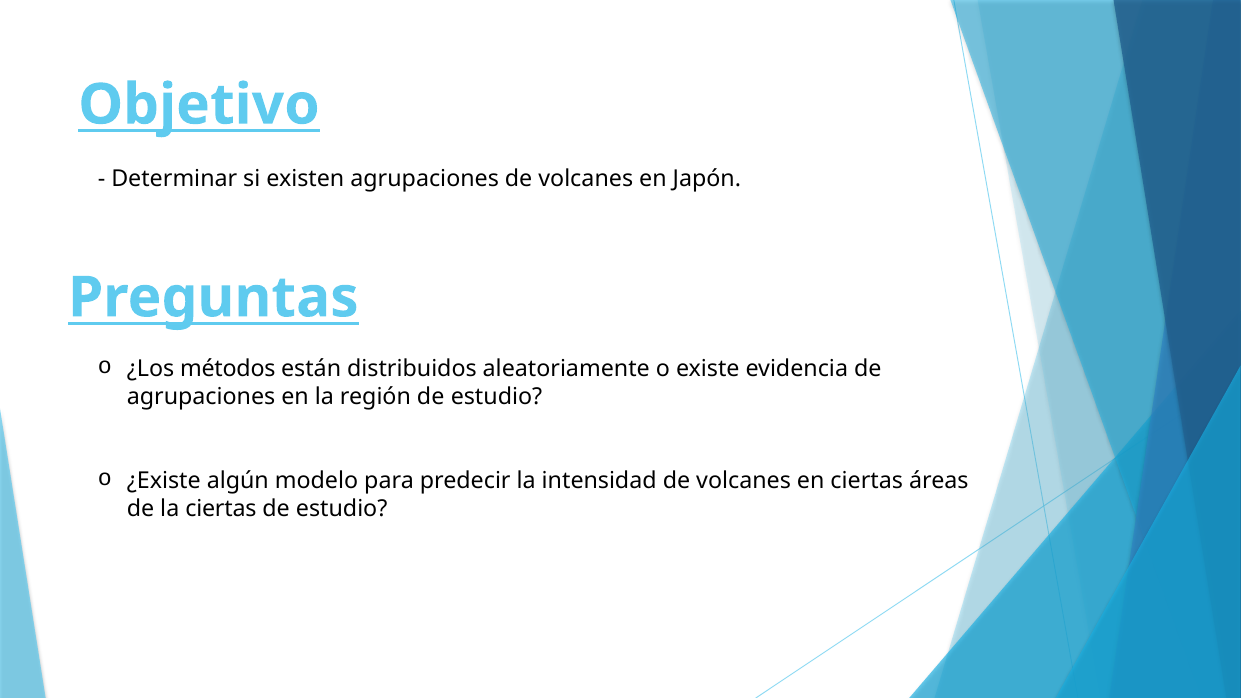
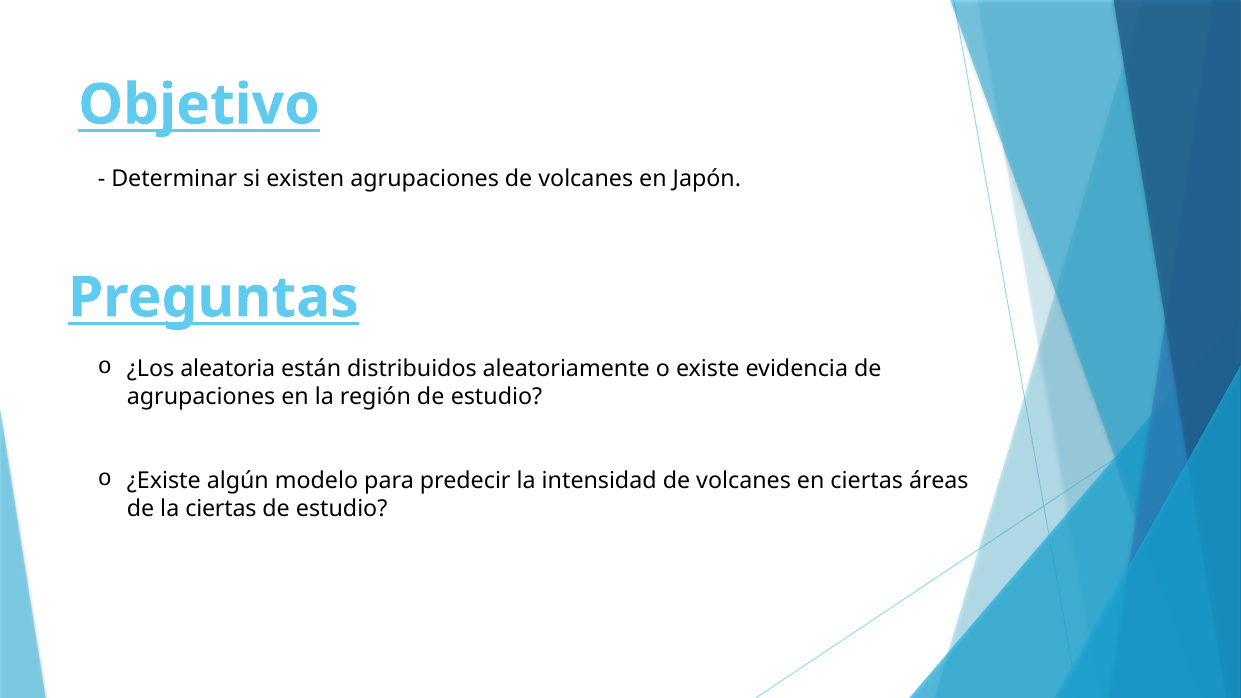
métodos: métodos -> aleatoria
